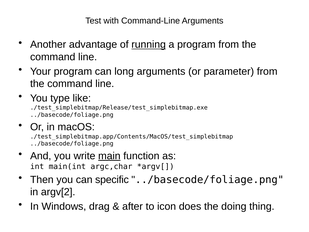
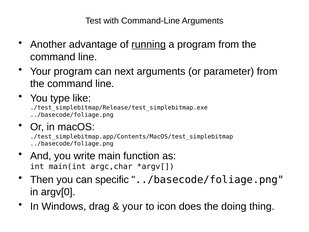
long: long -> next
main underline: present -> none
argv[2: argv[2 -> argv[0
after at (133, 206): after -> your
